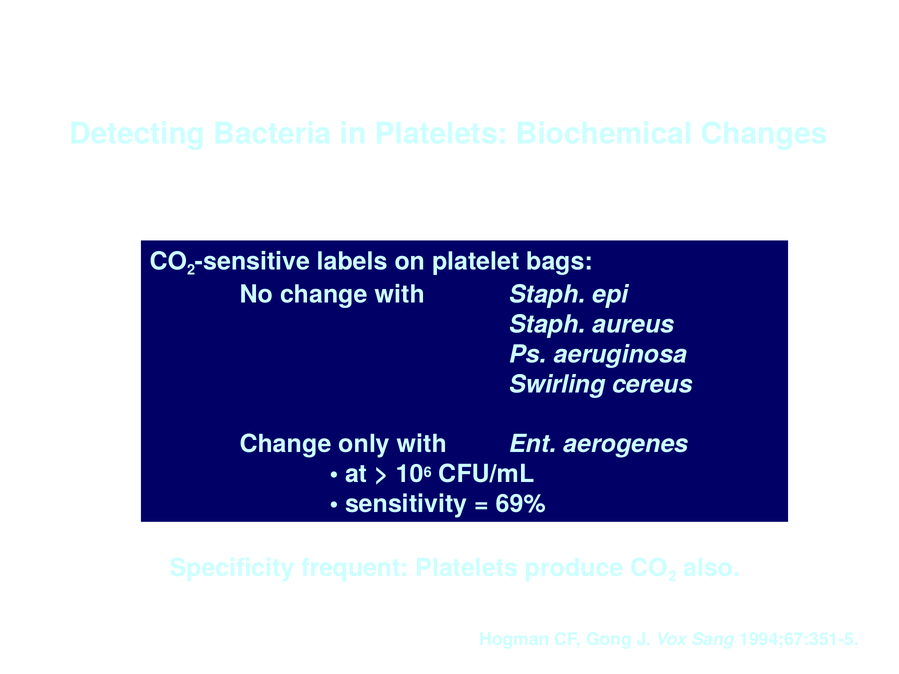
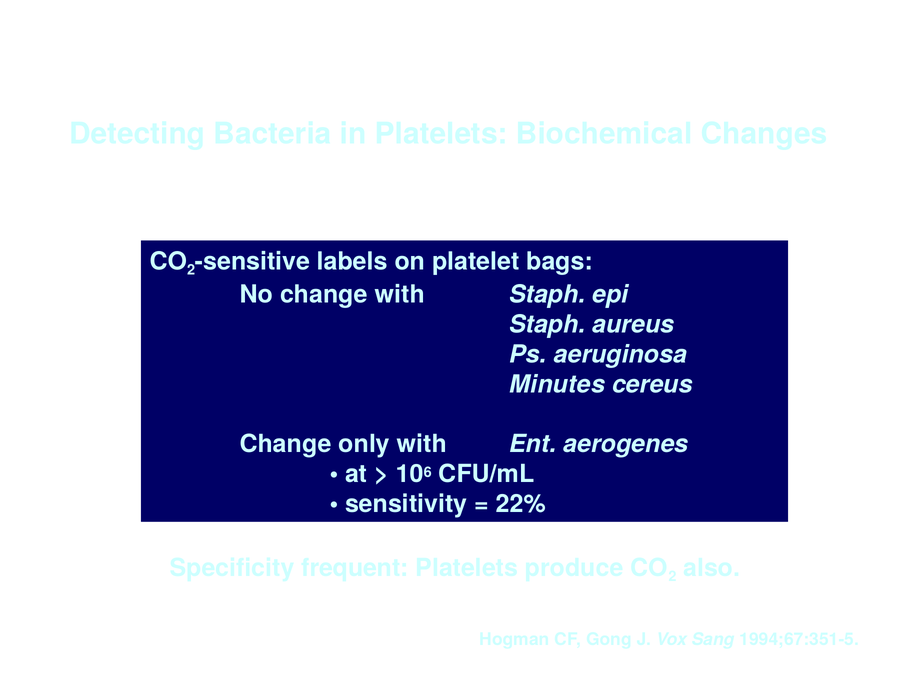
Swirling: Swirling -> Minutes
69%: 69% -> 22%
